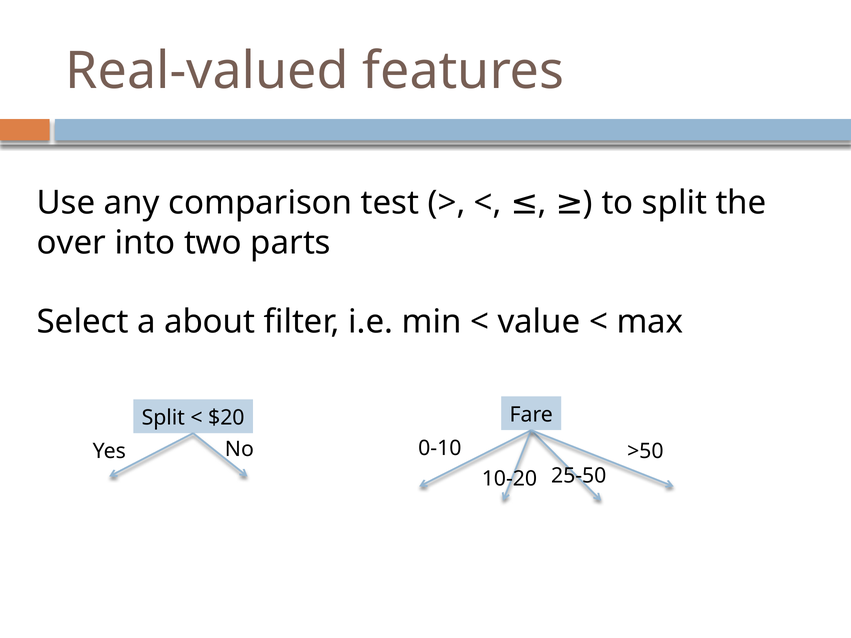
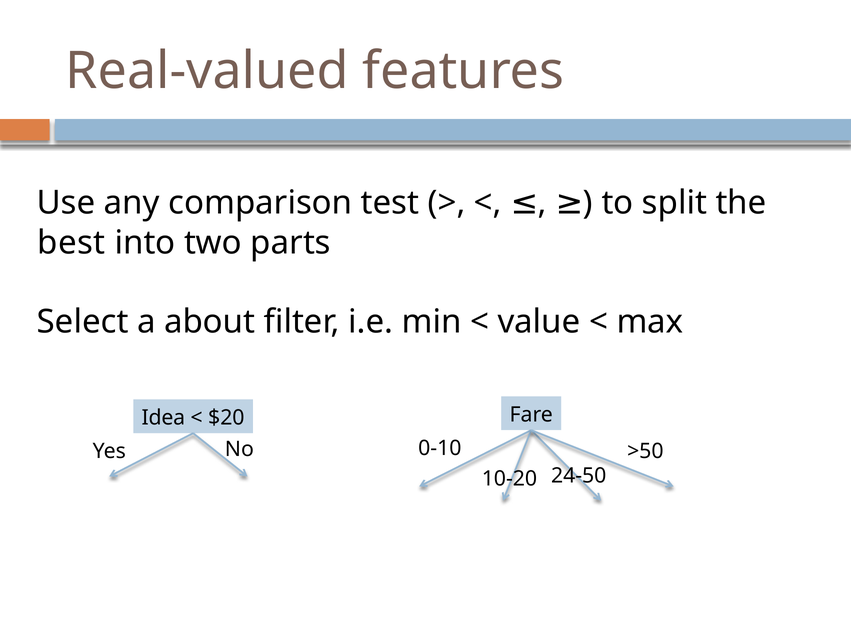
over: over -> best
Split at (163, 418): Split -> Idea
25-50: 25-50 -> 24-50
